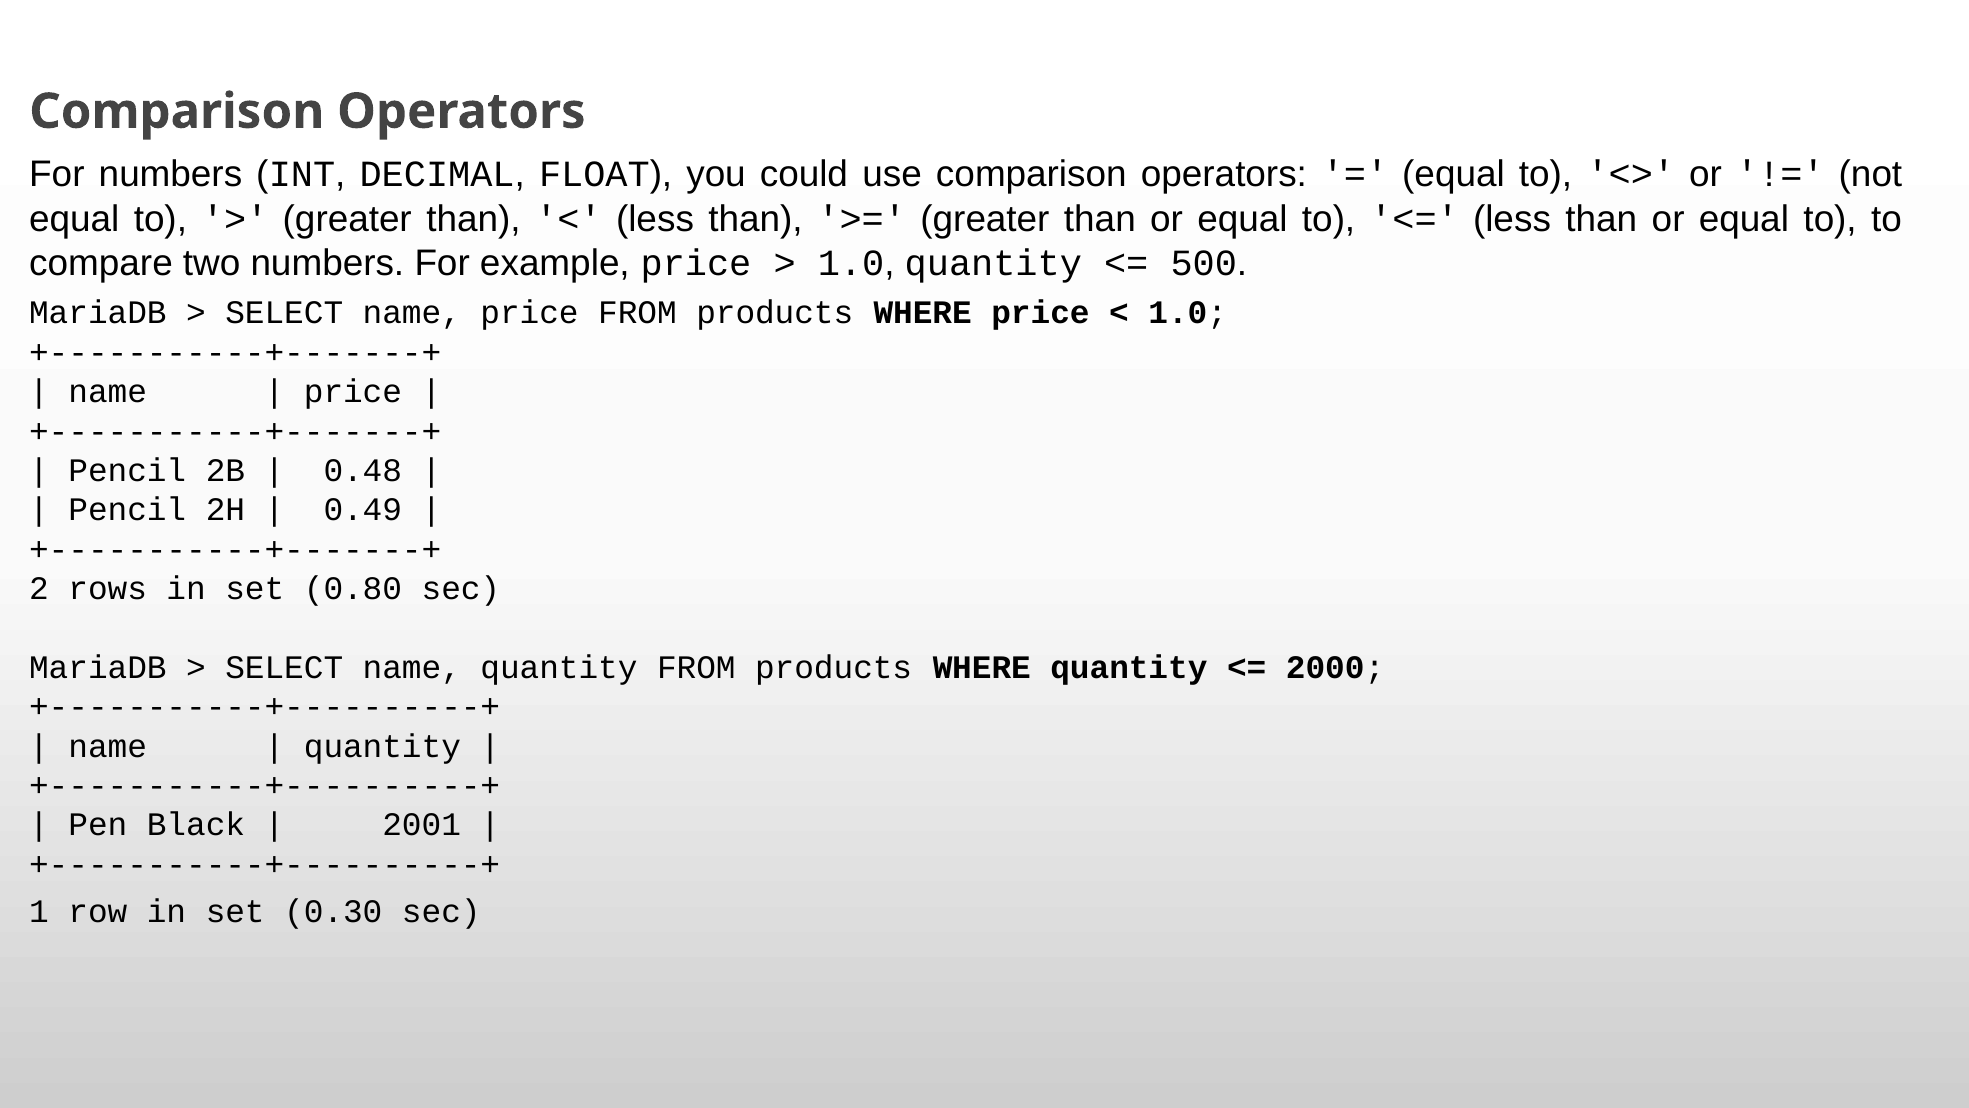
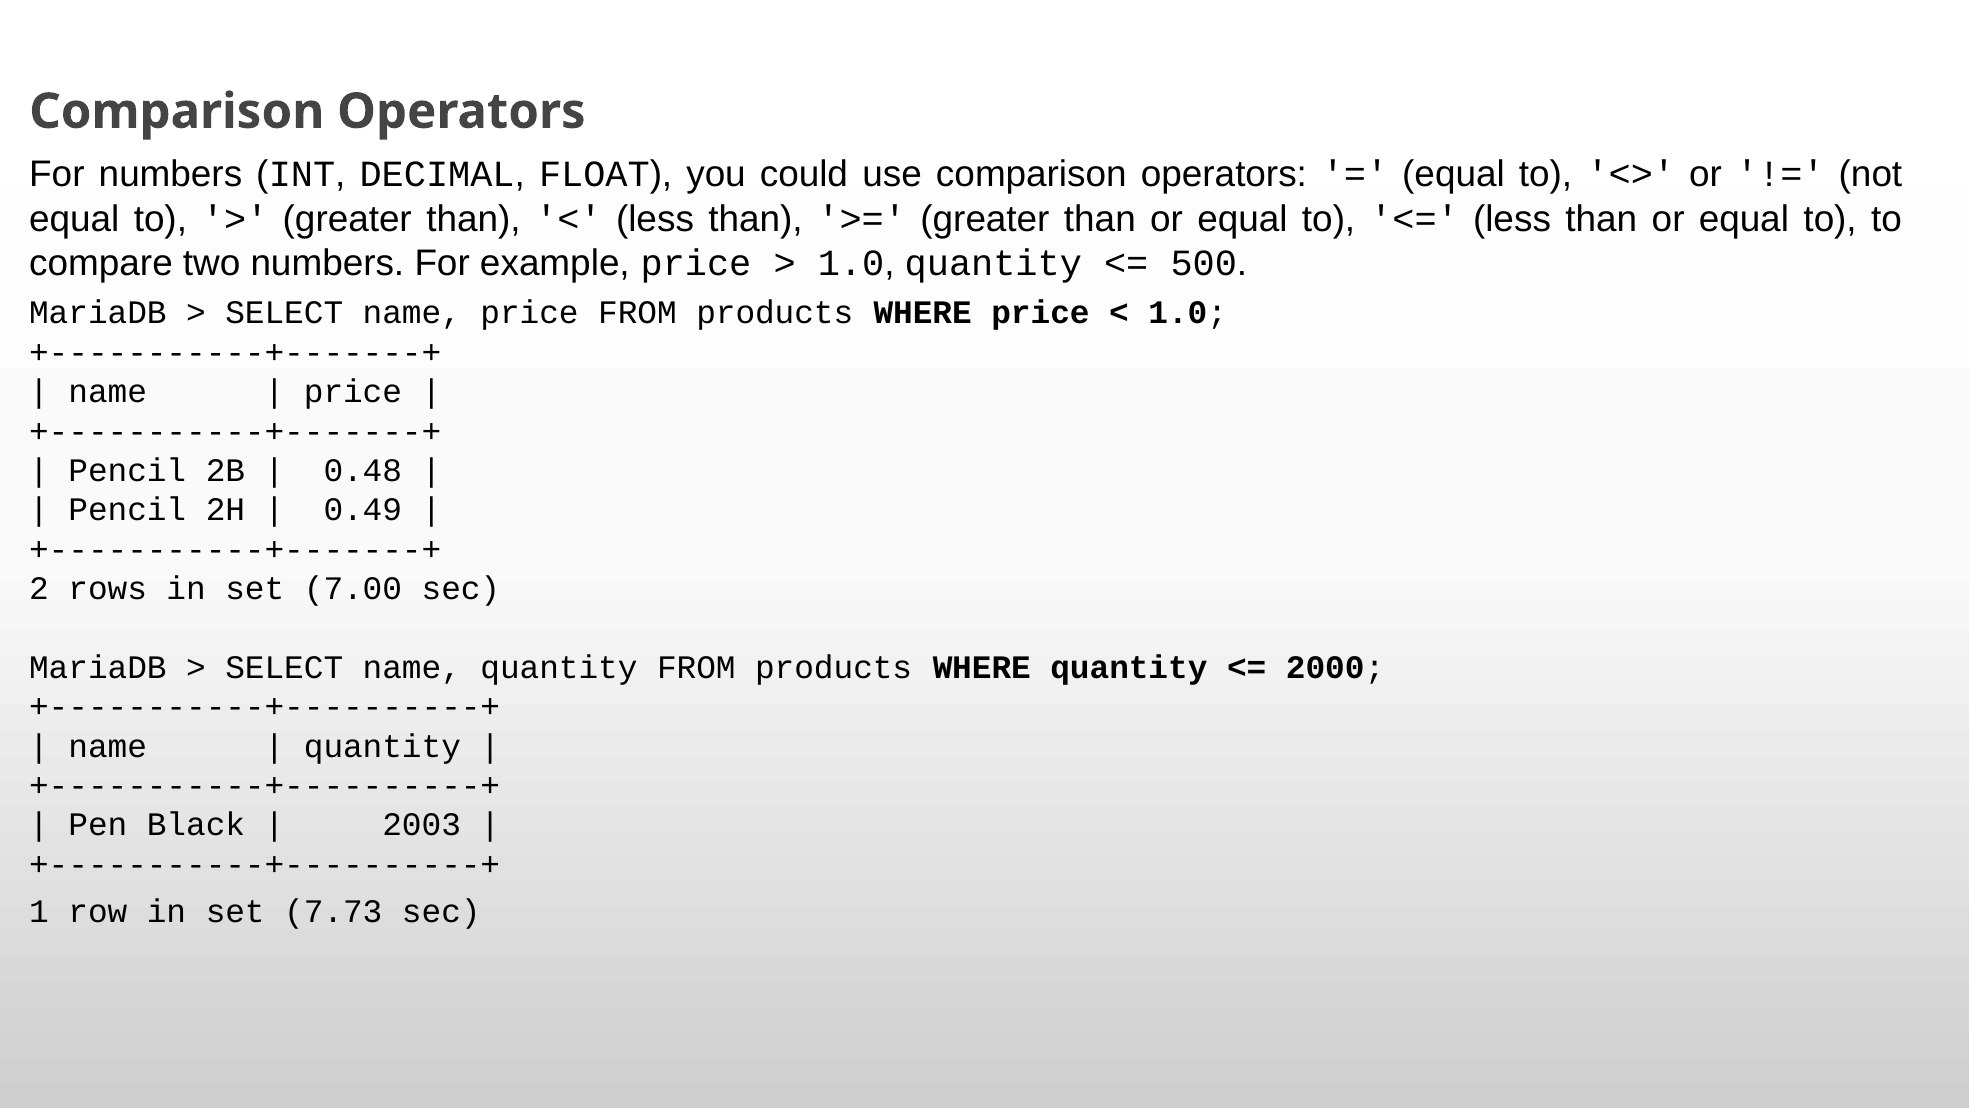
0.80: 0.80 -> 7.00
2001: 2001 -> 2003
0.30: 0.30 -> 7.73
